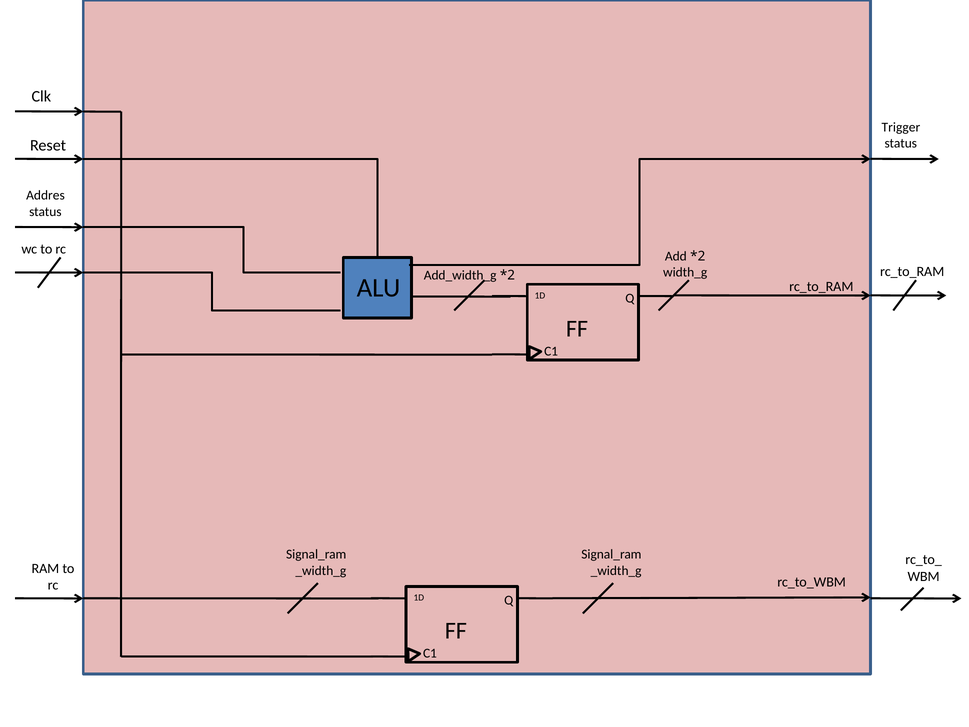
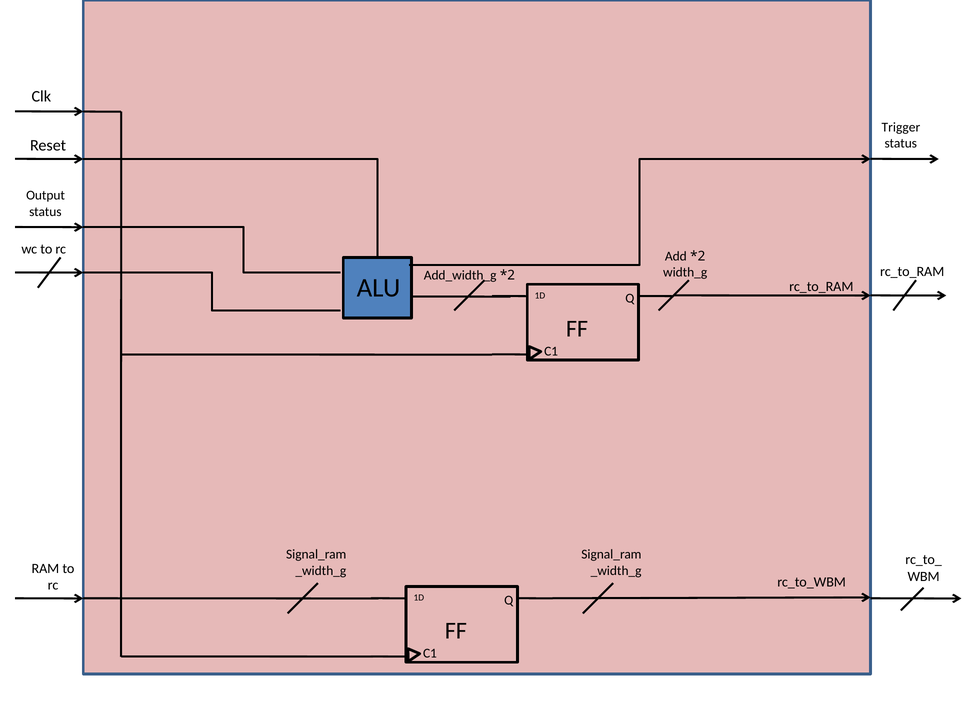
Addres: Addres -> Output
